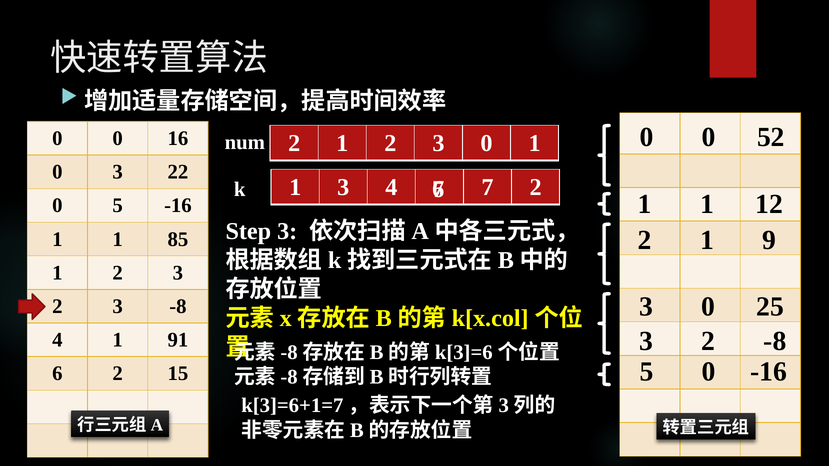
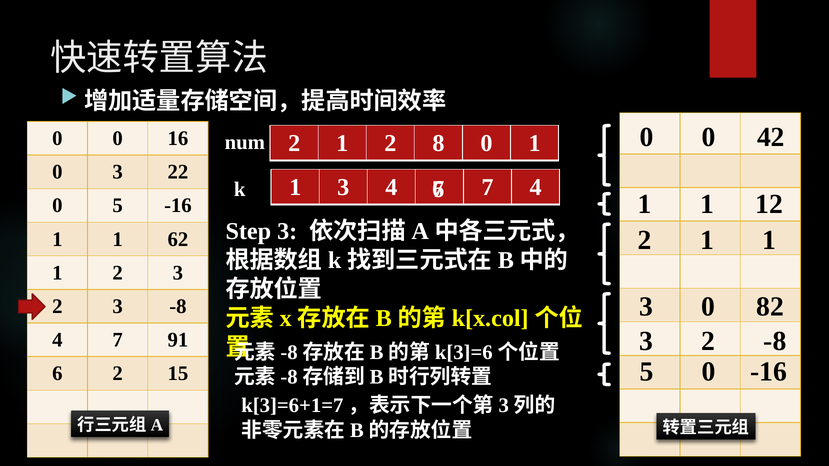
52: 52 -> 42
2 1 2 3: 3 -> 8
7 2: 2 -> 4
2 1 9: 9 -> 1
85: 85 -> 62
25: 25 -> 82
1 at (118, 340): 1 -> 7
